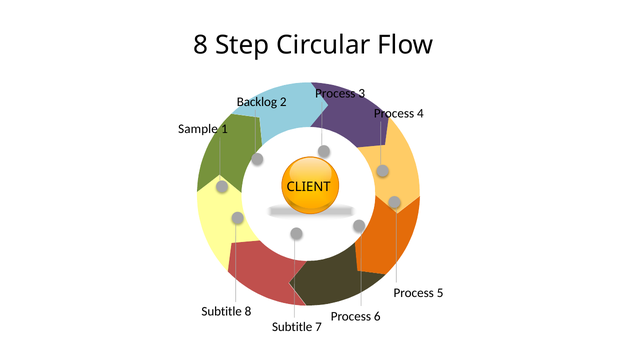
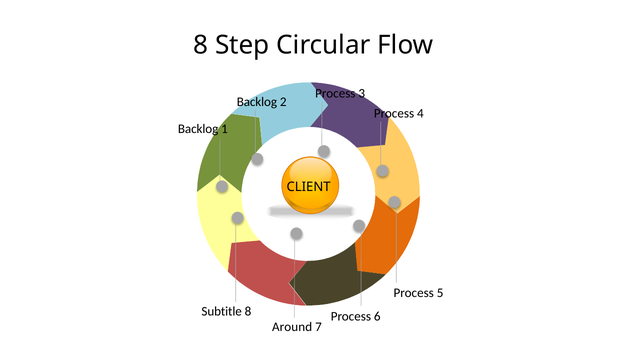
Sample at (198, 129): Sample -> Backlog
Subtitle at (292, 327): Subtitle -> Around
